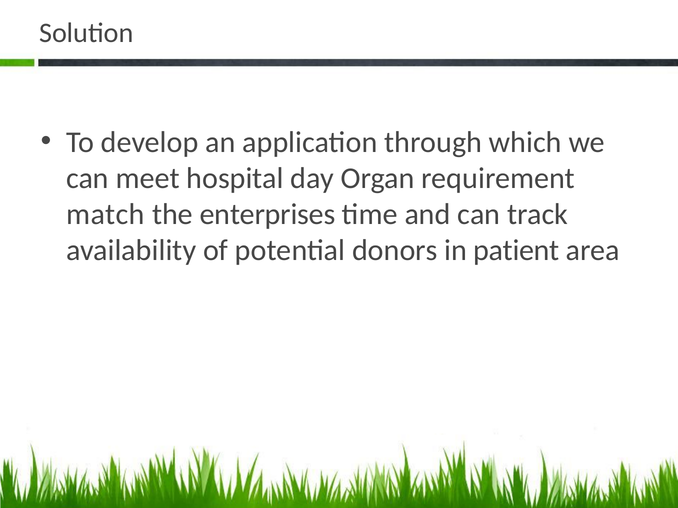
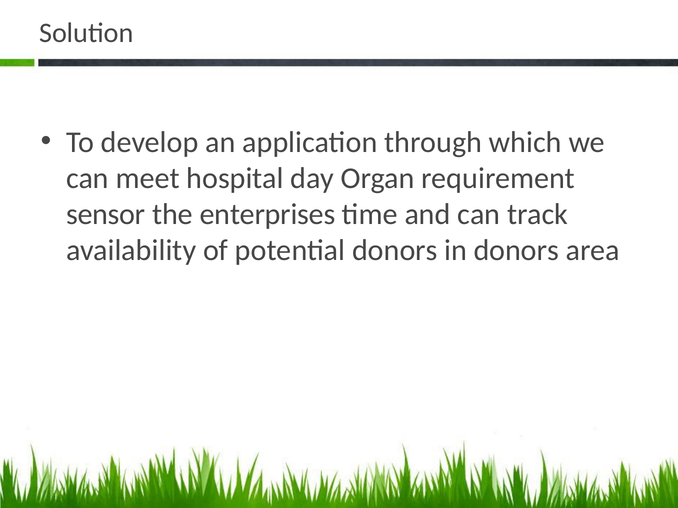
match: match -> sensor
in patient: patient -> donors
